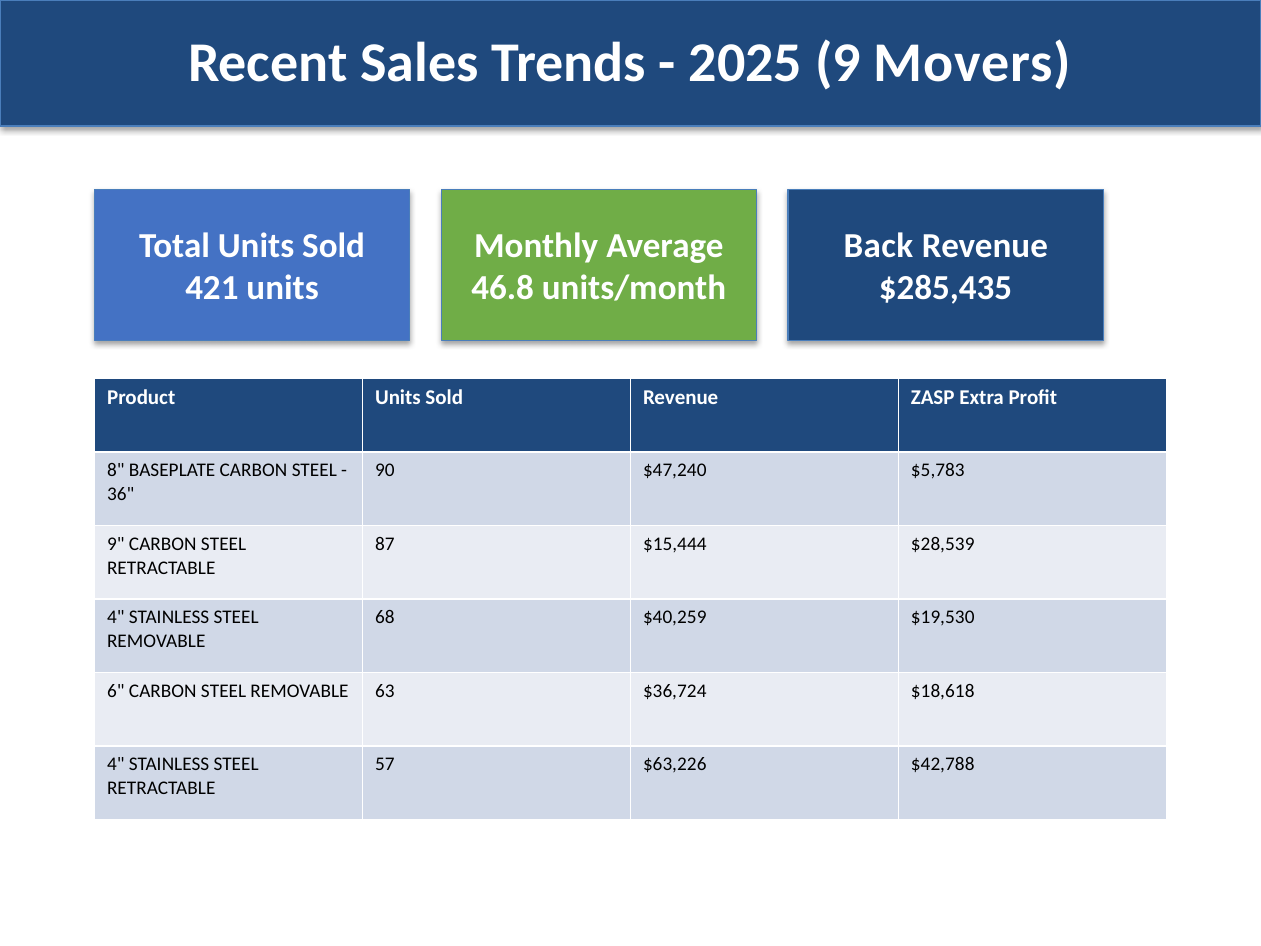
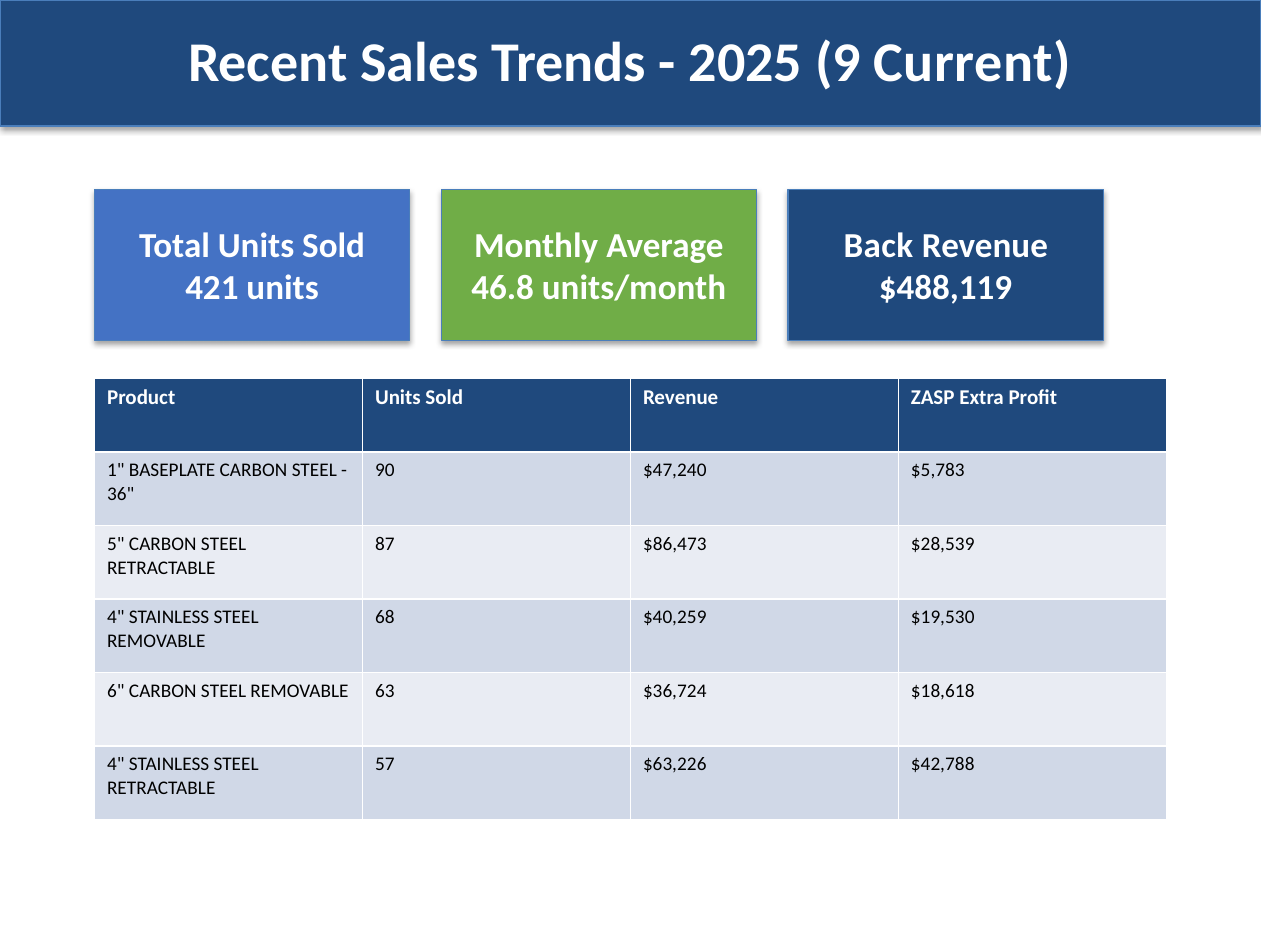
Movers: Movers -> Current
$285,435: $285,435 -> $488,119
8: 8 -> 1
9 at (116, 544): 9 -> 5
$15,444: $15,444 -> $86,473
